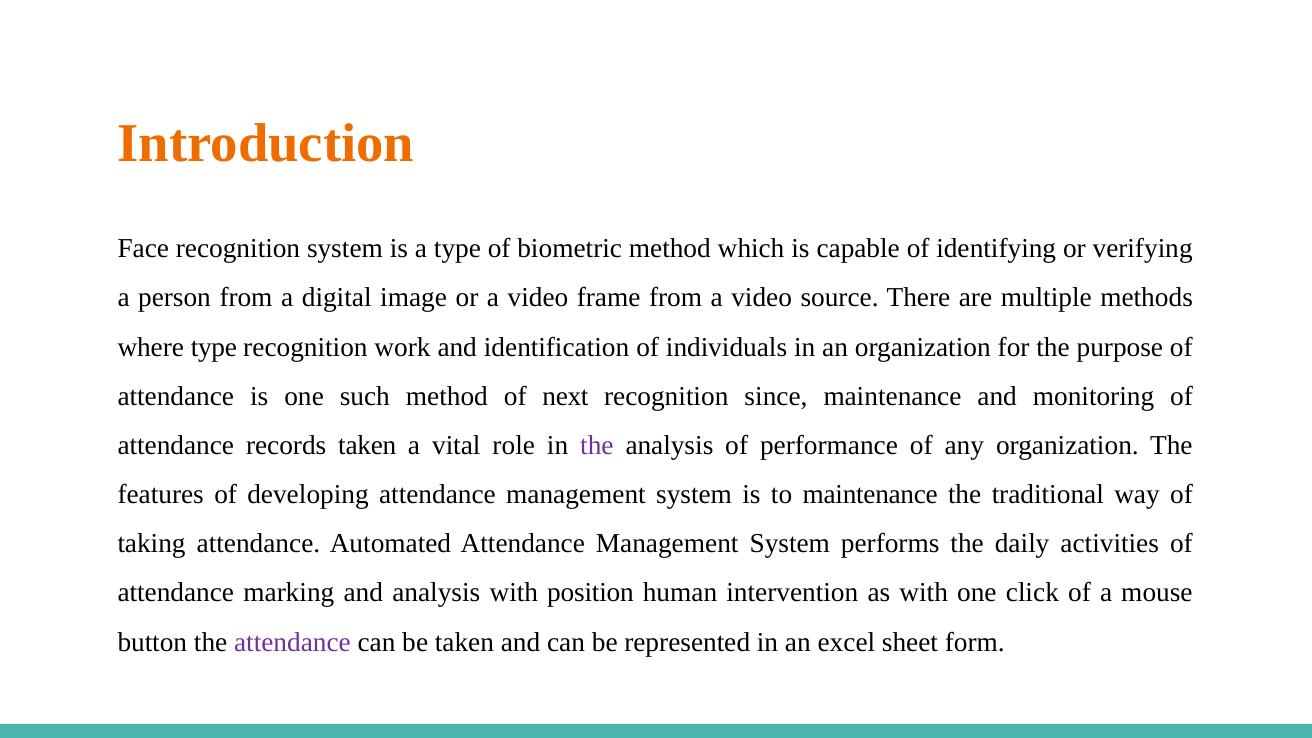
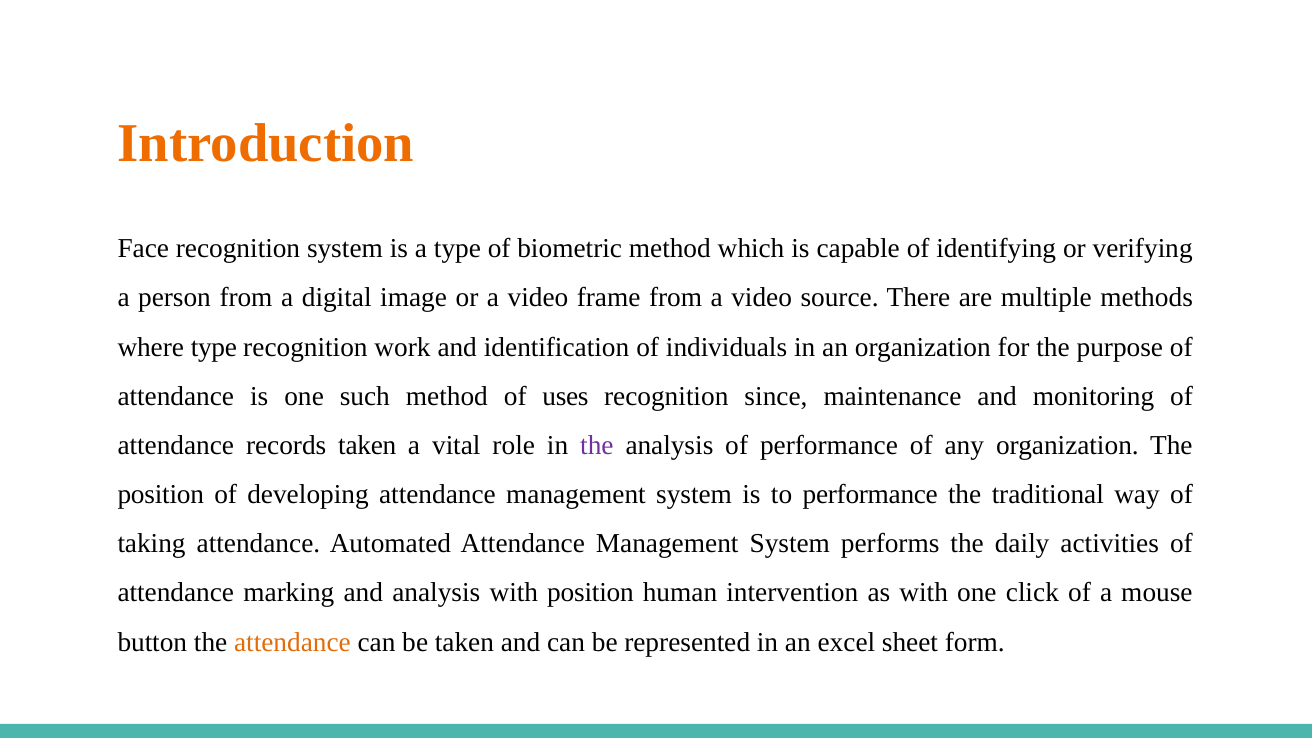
next: next -> uses
features at (161, 495): features -> position
to maintenance: maintenance -> performance
attendance at (292, 642) colour: purple -> orange
